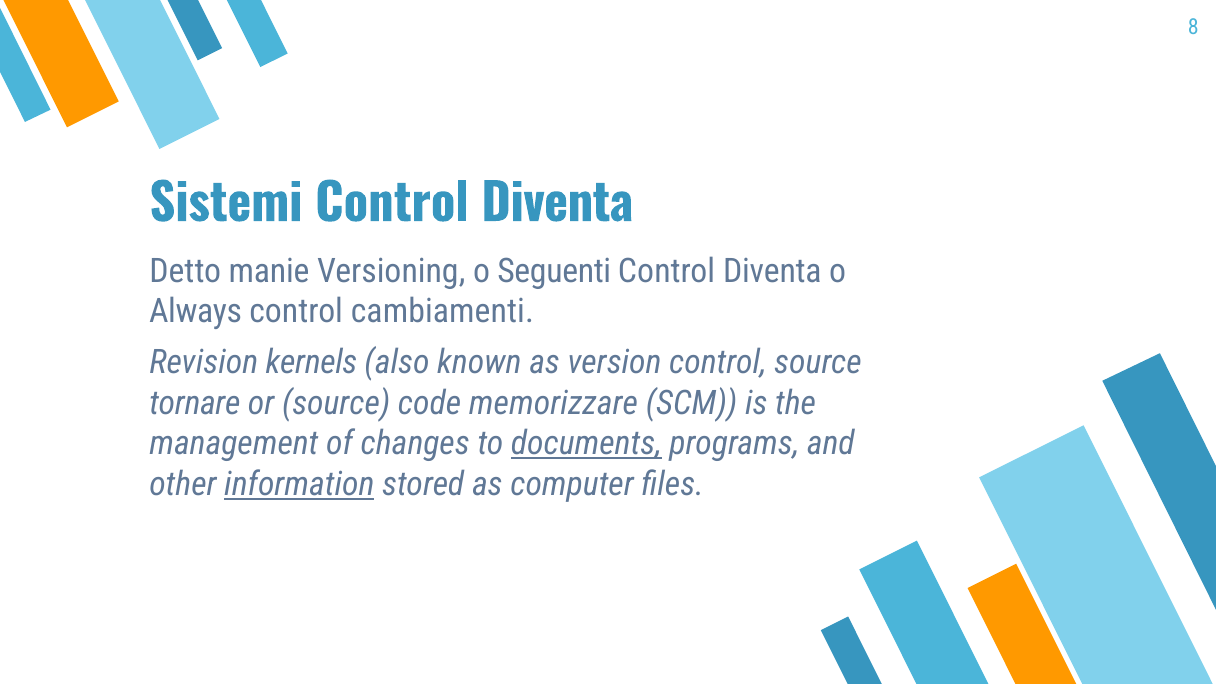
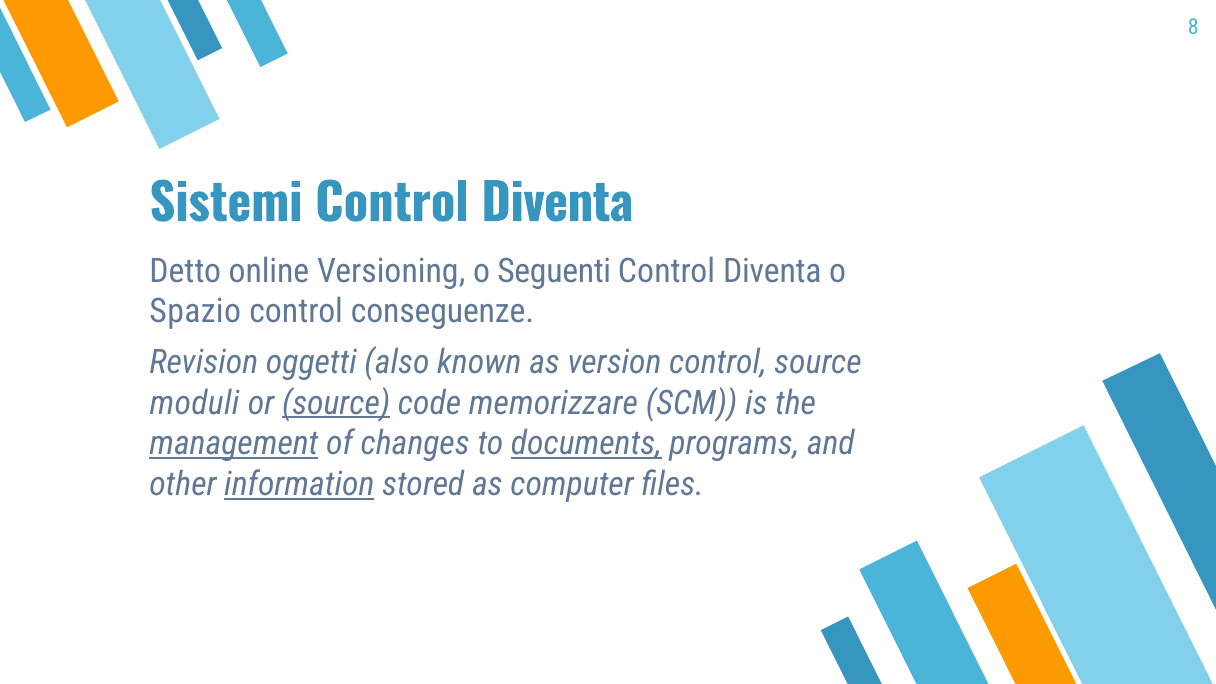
manie: manie -> online
Always: Always -> Spazio
cambiamenti: cambiamenti -> conseguenze
kernels: kernels -> oggetti
tornare: tornare -> moduli
source at (336, 403) underline: none -> present
management underline: none -> present
